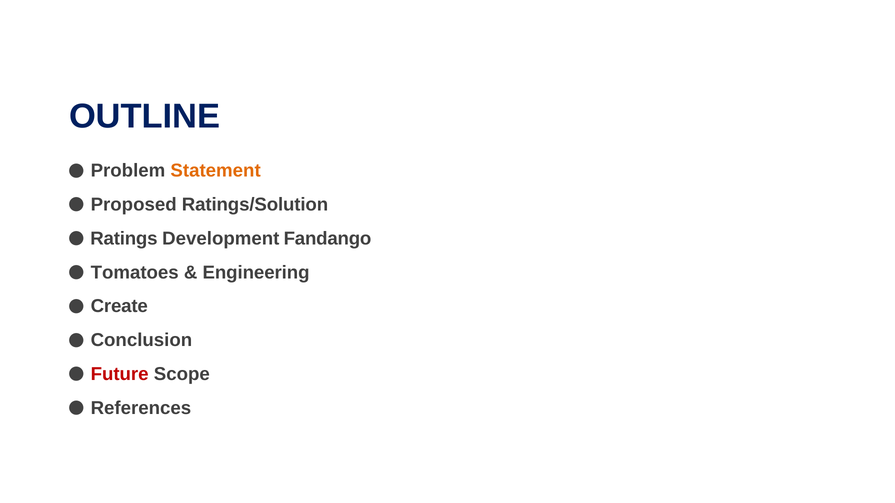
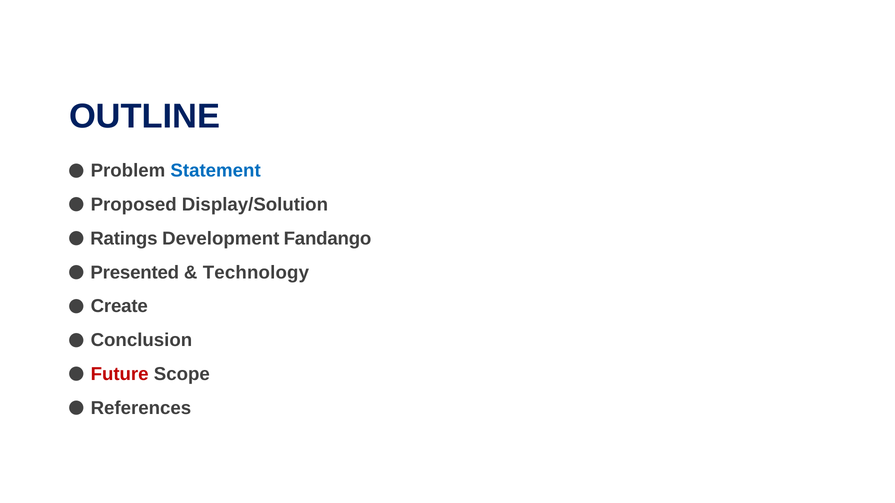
Statement colour: orange -> blue
Ratings/Solution: Ratings/Solution -> Display/Solution
Tomatoes: Tomatoes -> Presented
Engineering: Engineering -> Technology
